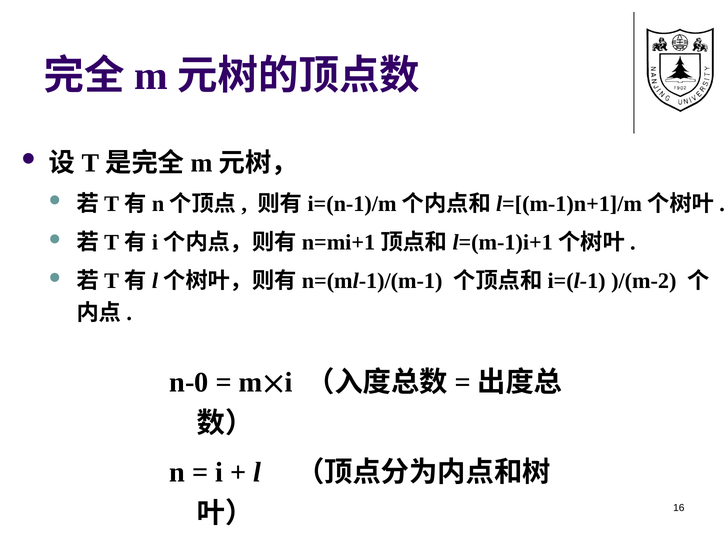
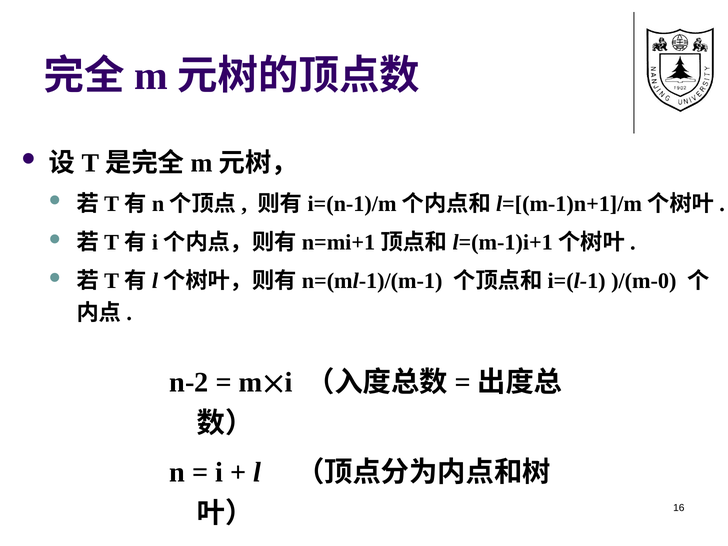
)/(m-2: )/(m-2 -> )/(m-0
n-0: n-0 -> n-2
